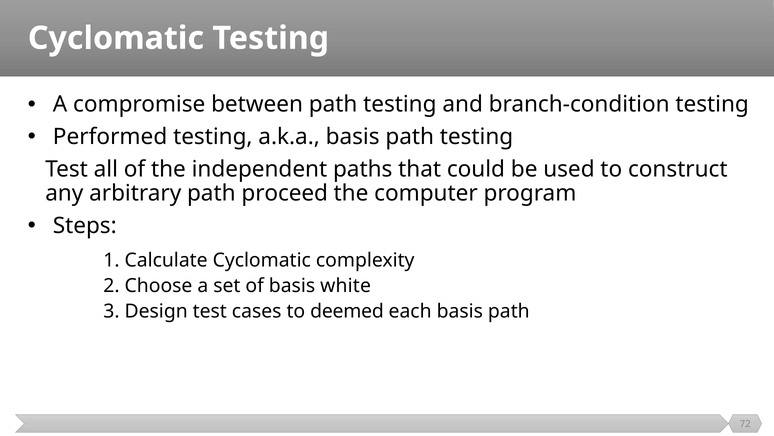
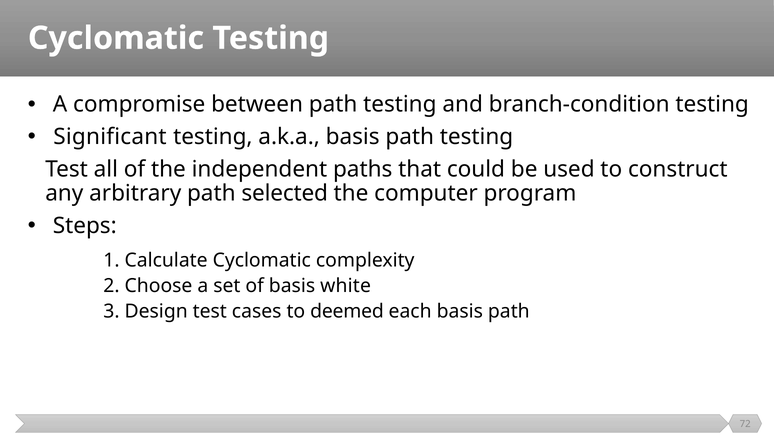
Performed: Performed -> Significant
proceed: proceed -> selected
